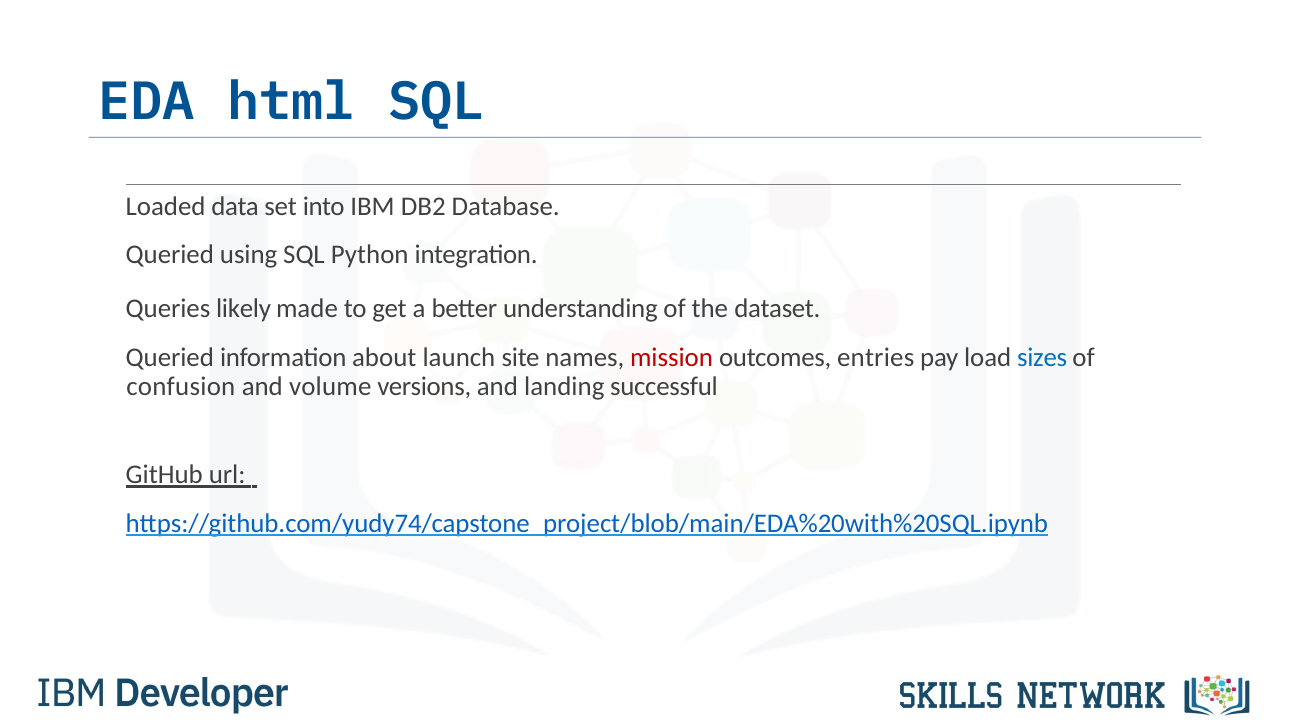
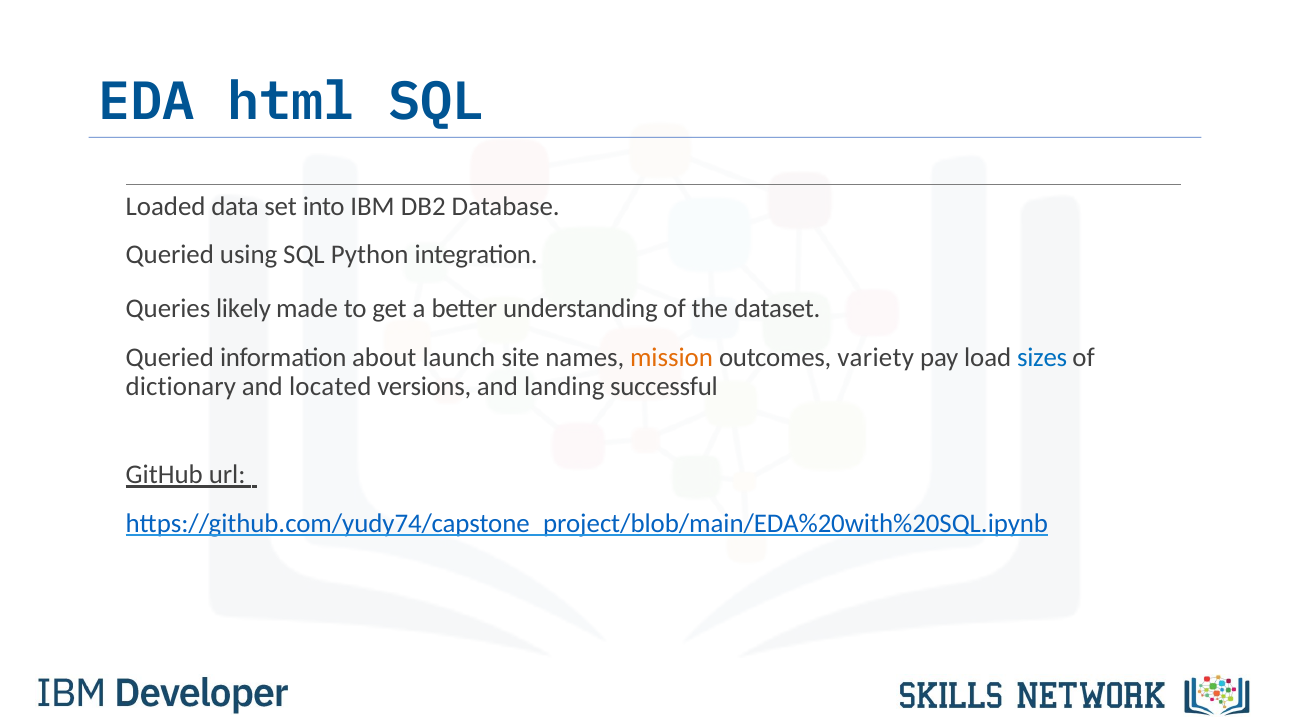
mission colour: red -> orange
entries: entries -> variety
confusion: confusion -> dictionary
volume: volume -> located
